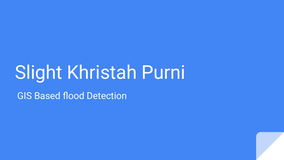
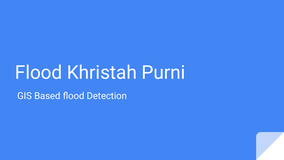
Slight at (39, 73): Slight -> Flood
